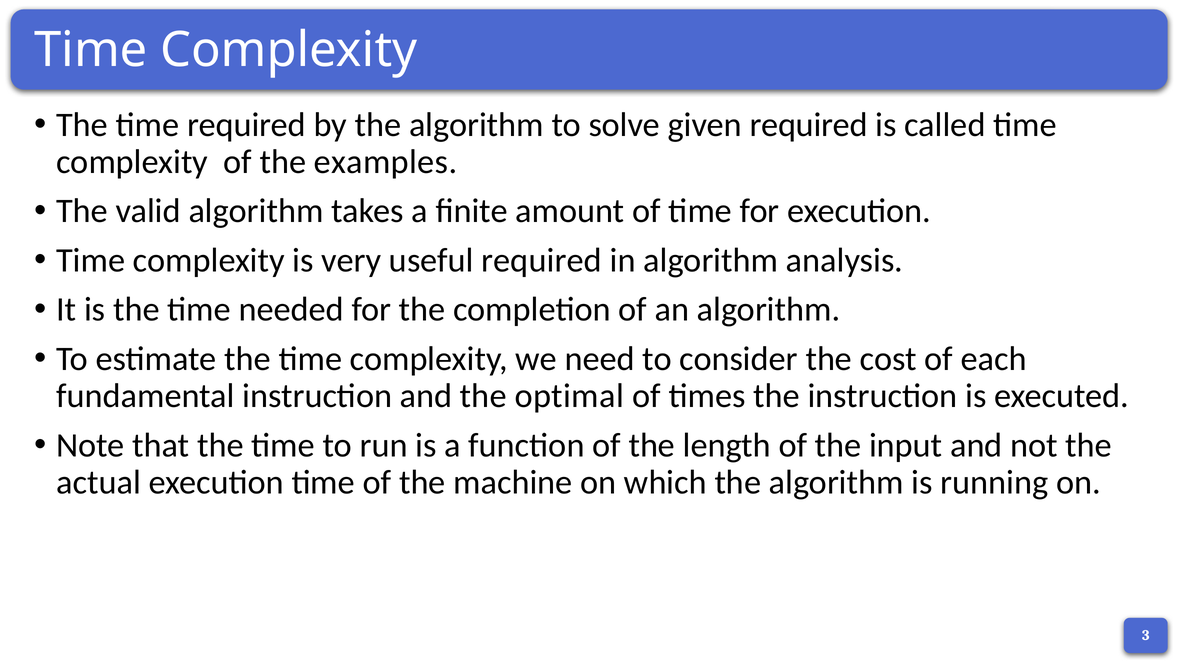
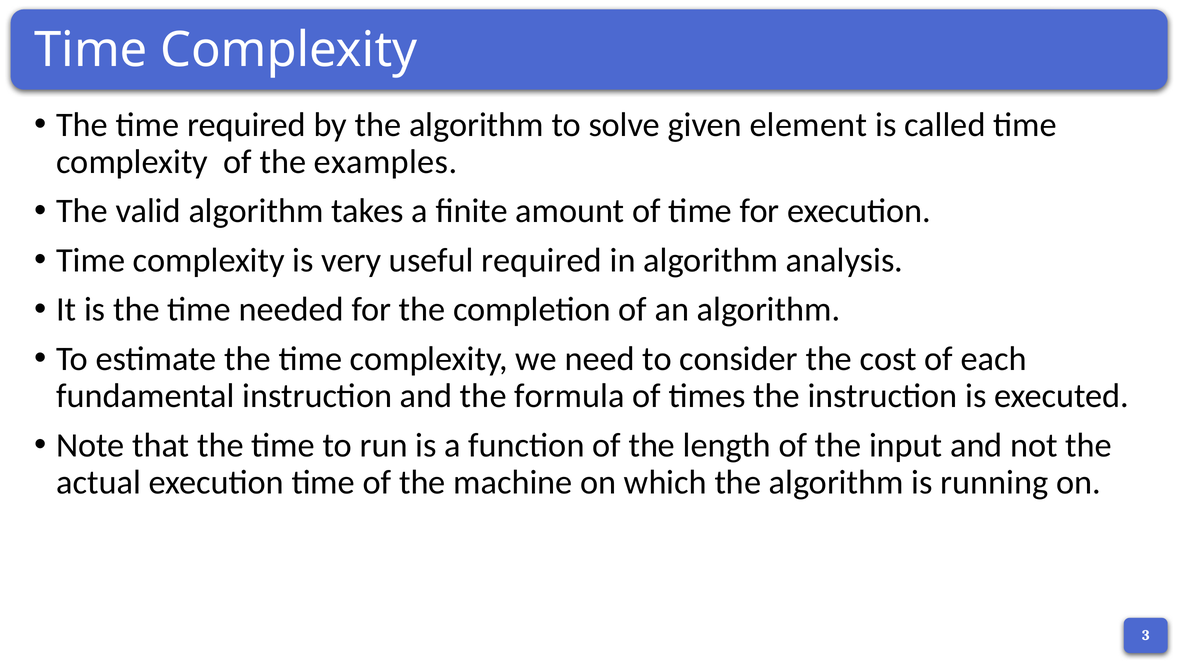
given required: required -> element
optimal: optimal -> formula
